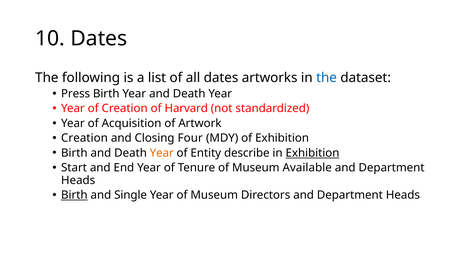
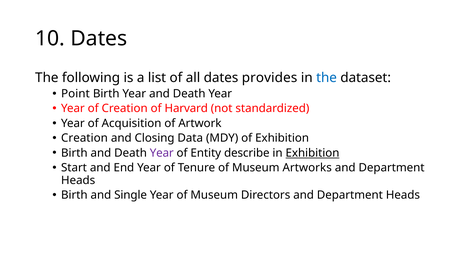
artworks: artworks -> provides
Press: Press -> Point
Four: Four -> Data
Year at (162, 153) colour: orange -> purple
Available: Available -> Artworks
Birth at (74, 195) underline: present -> none
